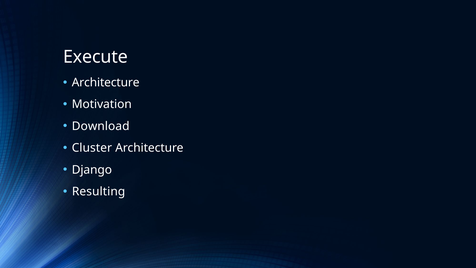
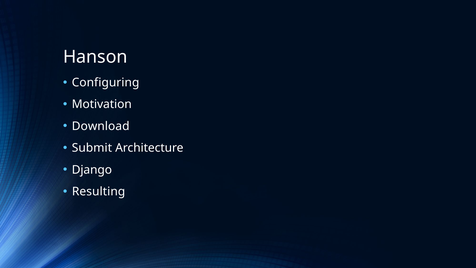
Execute: Execute -> Hanson
Architecture at (106, 83): Architecture -> Configuring
Cluster: Cluster -> Submit
